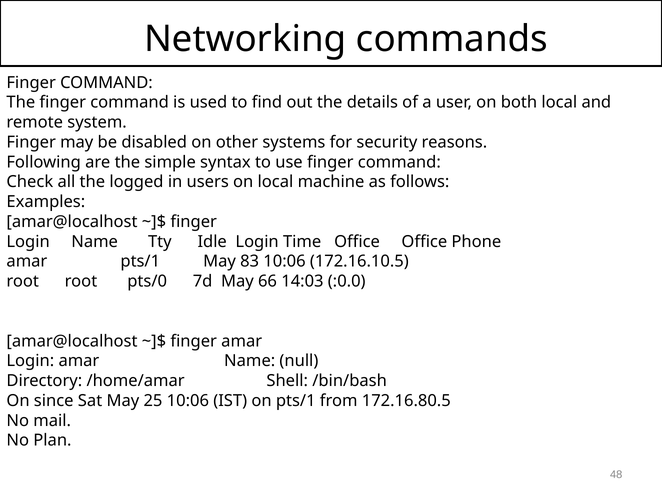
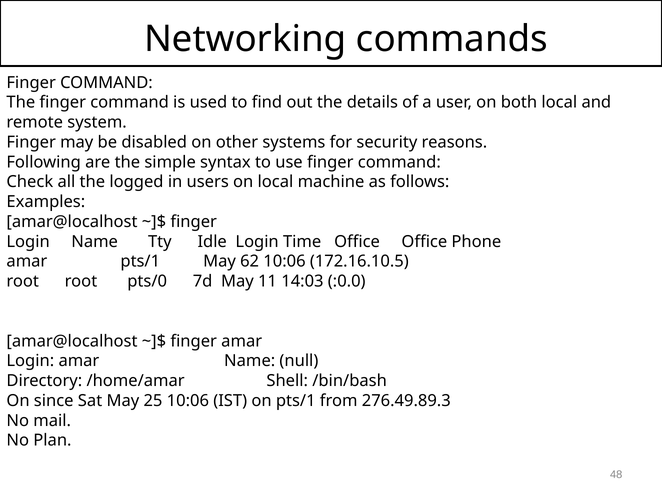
83: 83 -> 62
66: 66 -> 11
172.16.80.5: 172.16.80.5 -> 276.49.89.3
